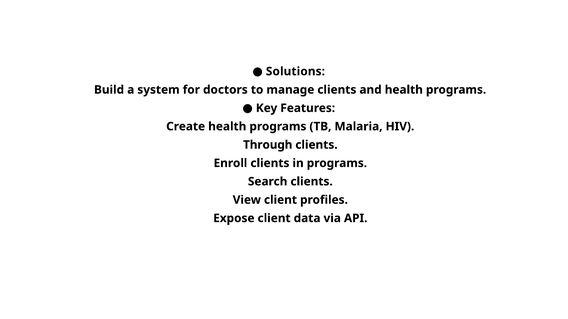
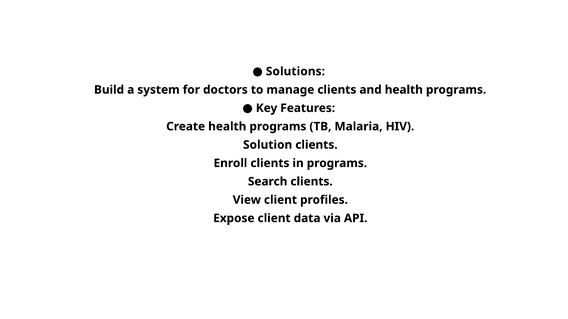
Through: Through -> Solution
